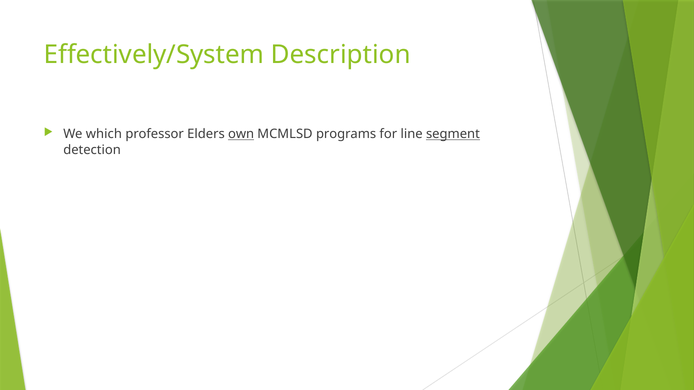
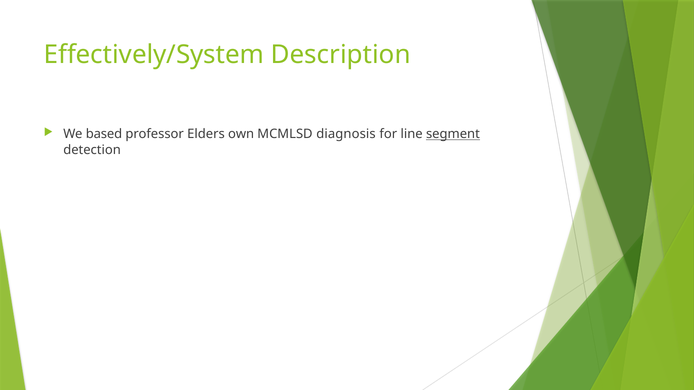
which: which -> based
own underline: present -> none
programs: programs -> diagnosis
